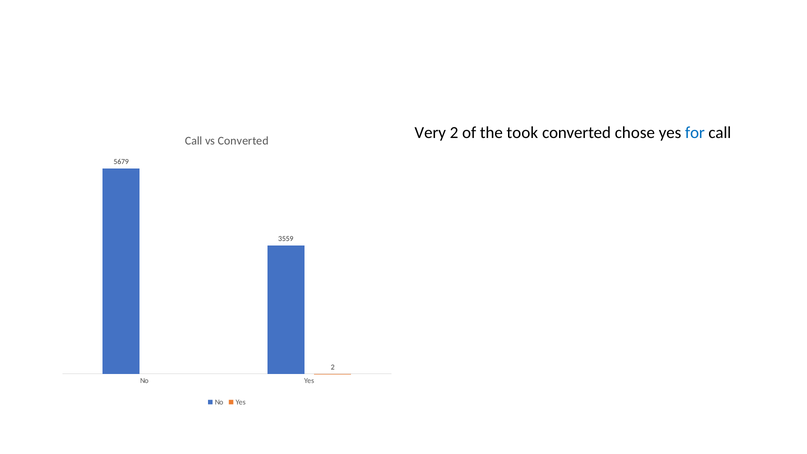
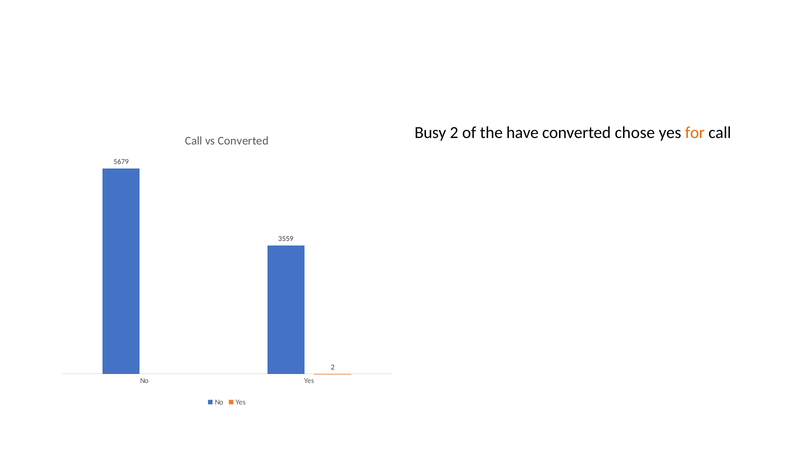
Very: Very -> Busy
took: took -> have
for colour: blue -> orange
